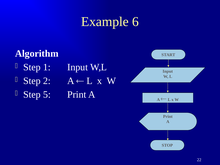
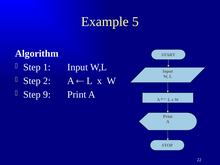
6: 6 -> 5
5: 5 -> 9
